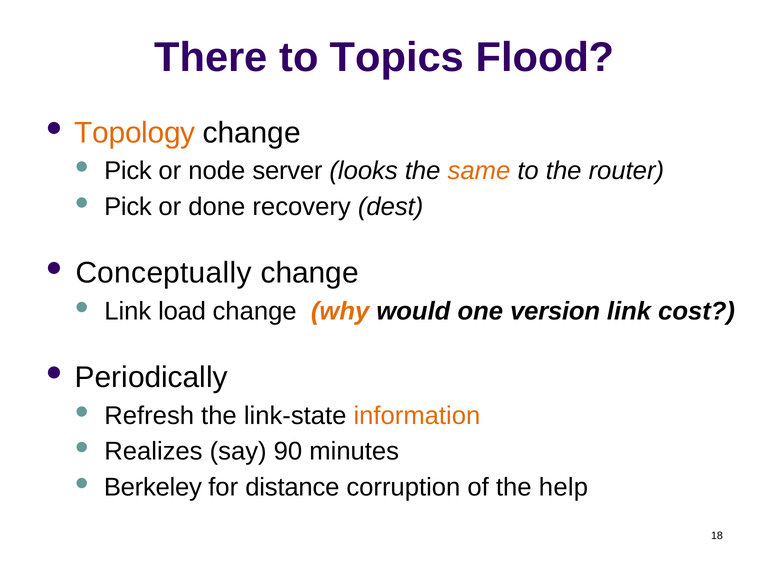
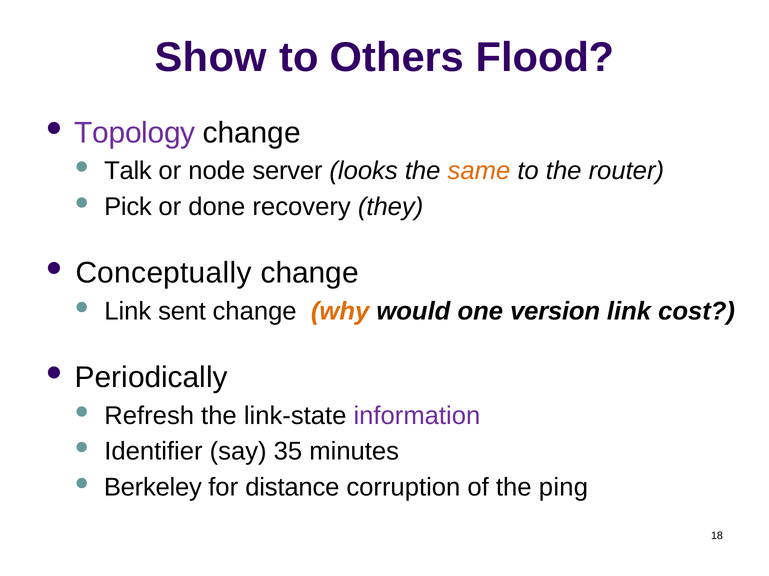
There: There -> Show
Topics: Topics -> Others
Topology colour: orange -> purple
Pick at (128, 171): Pick -> Talk
dest: dest -> they
load: load -> sent
information colour: orange -> purple
Realizes: Realizes -> Identifier
90: 90 -> 35
help: help -> ping
